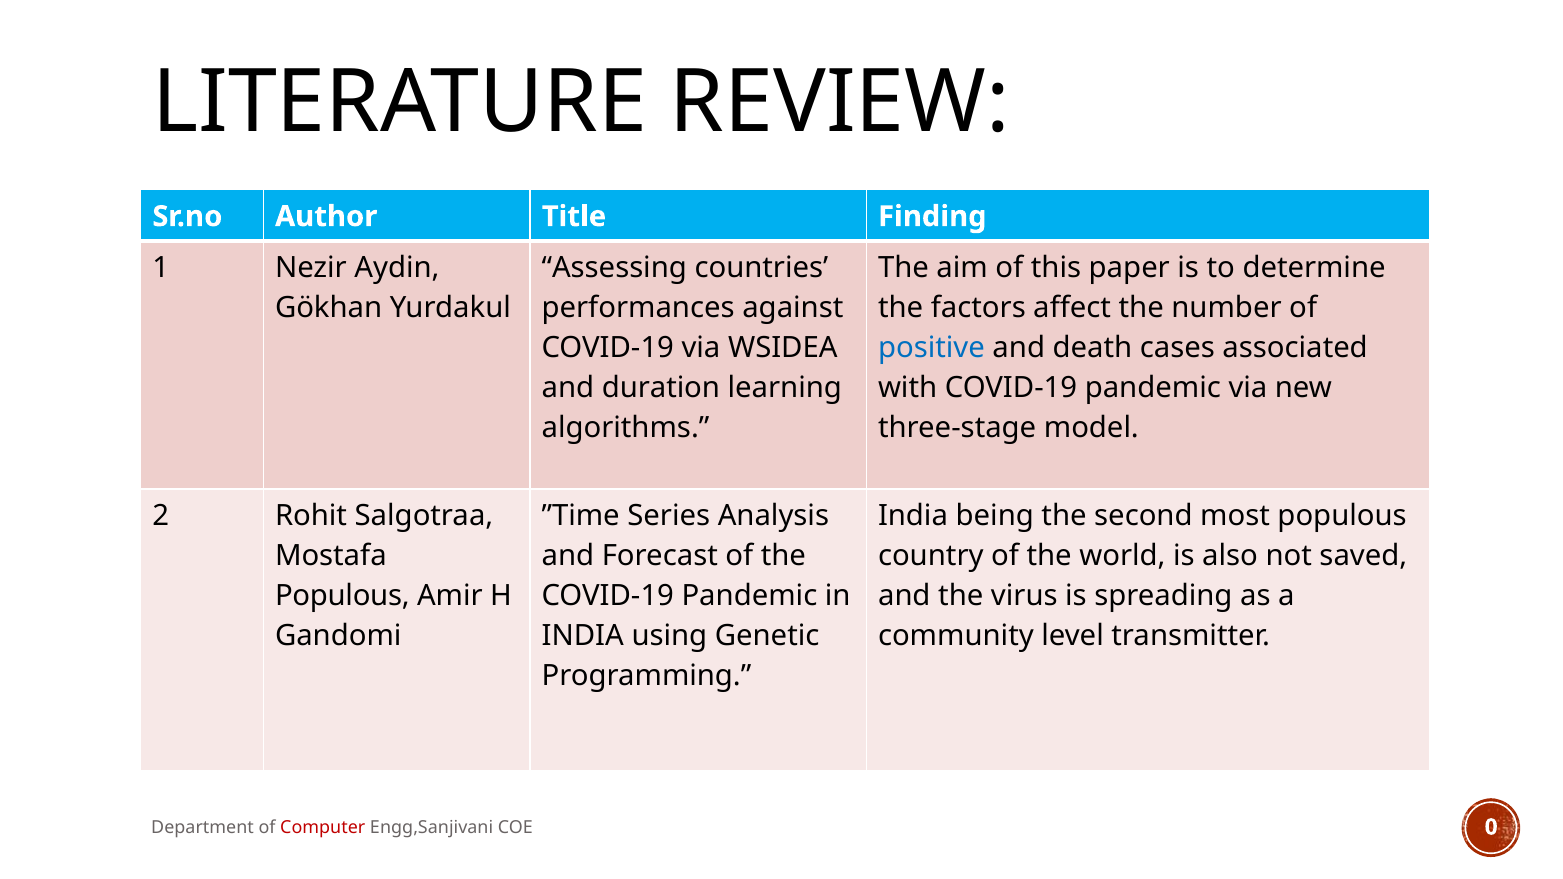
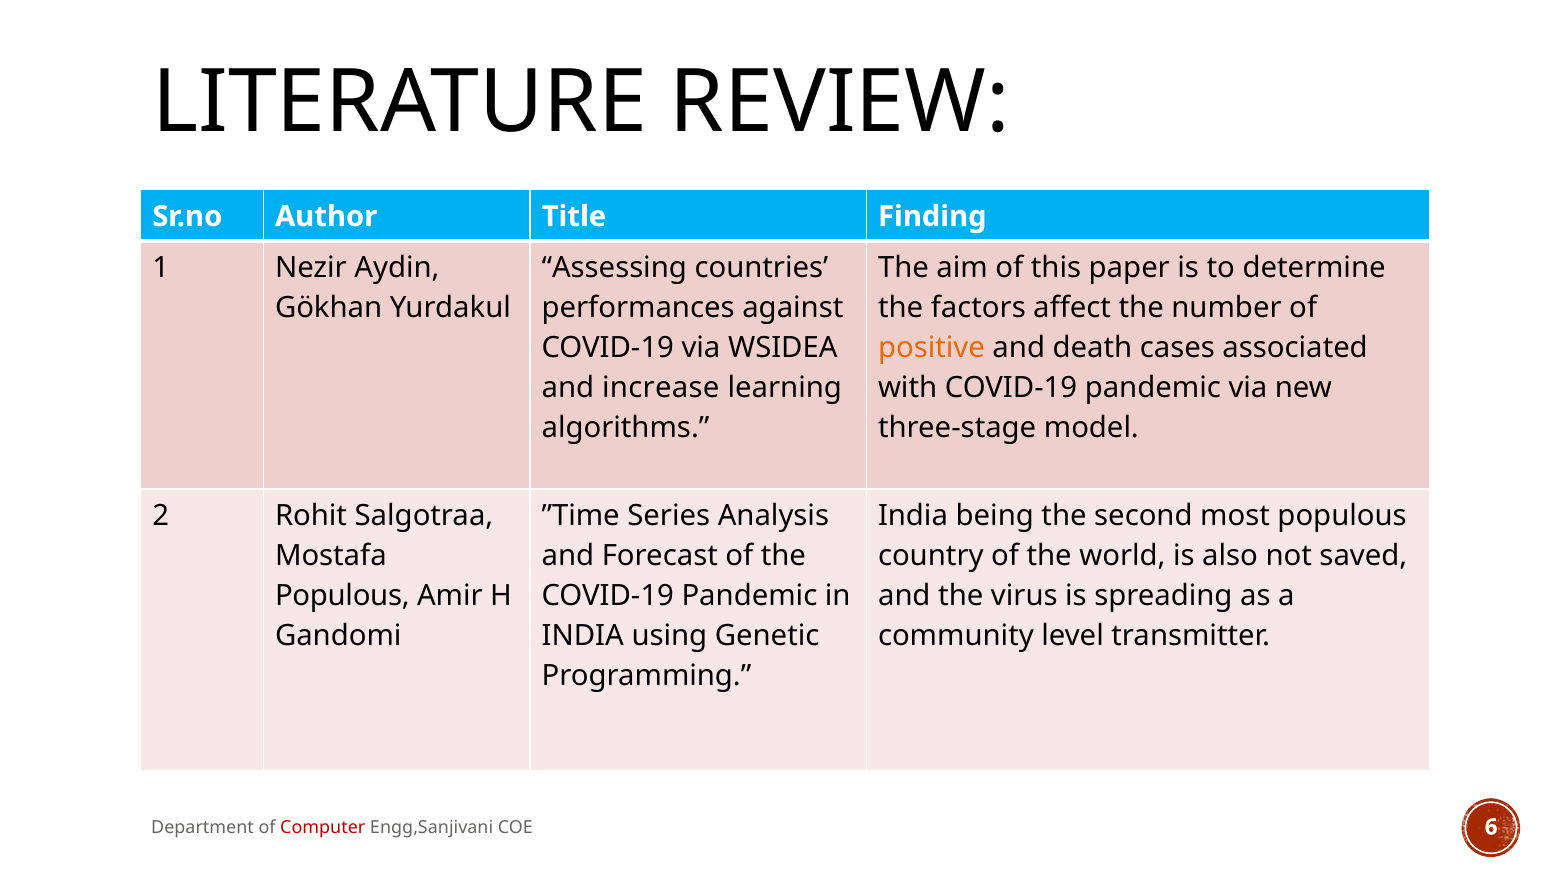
positive colour: blue -> orange
duration: duration -> increase
0: 0 -> 6
